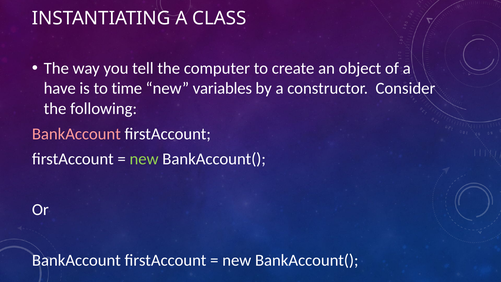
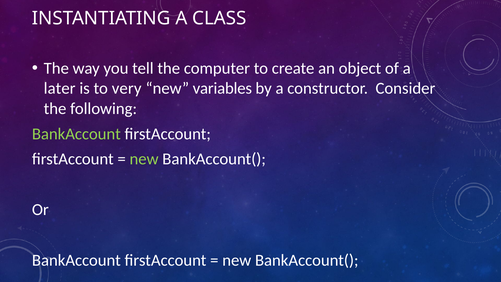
have: have -> later
time: time -> very
BankAccount at (76, 134) colour: pink -> light green
